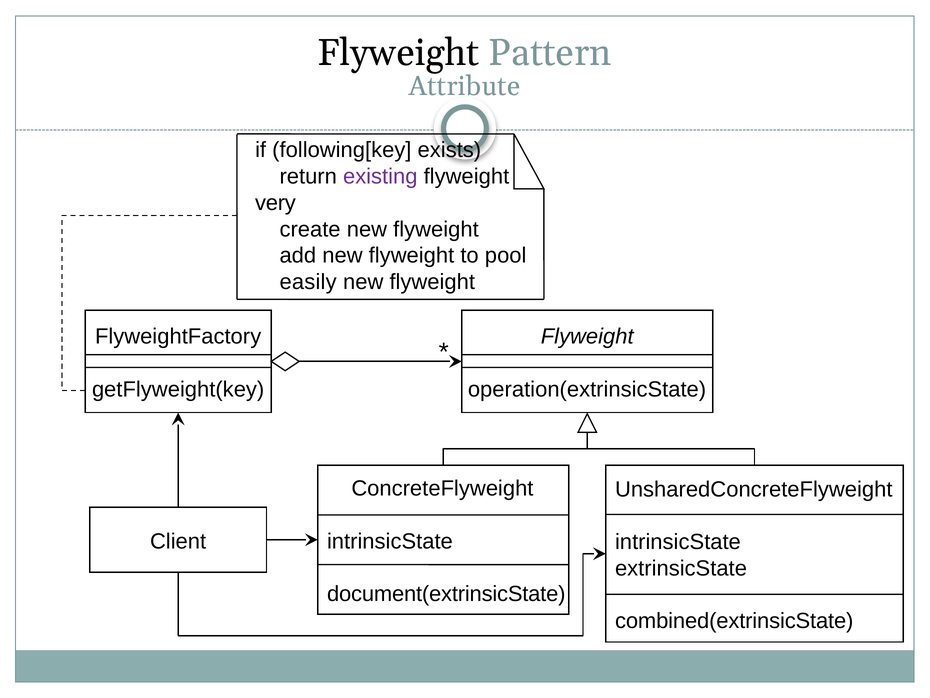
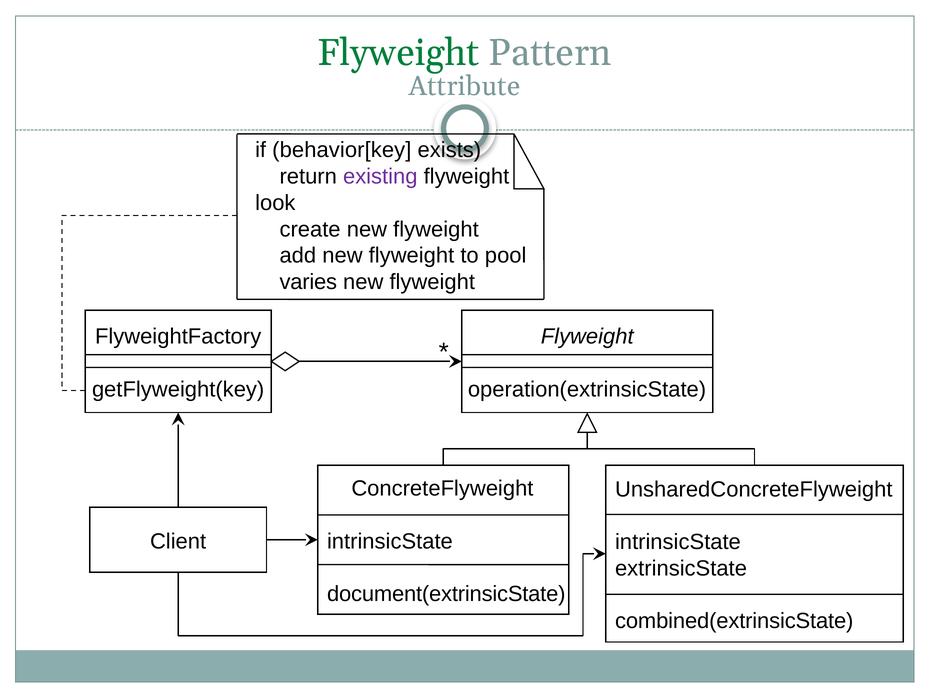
Flyweight at (398, 53) colour: black -> green
following[key: following[key -> behavior[key
very: very -> look
easily: easily -> varies
